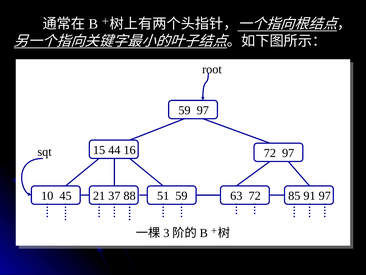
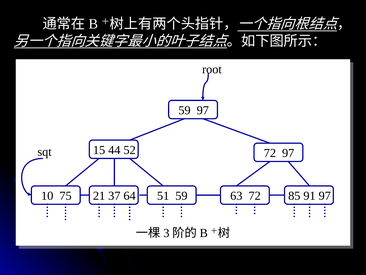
16: 16 -> 52
45: 45 -> 75
88: 88 -> 64
